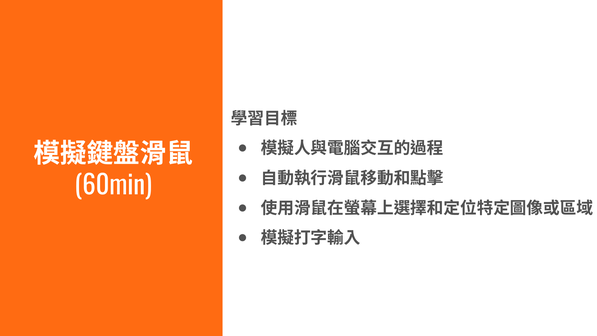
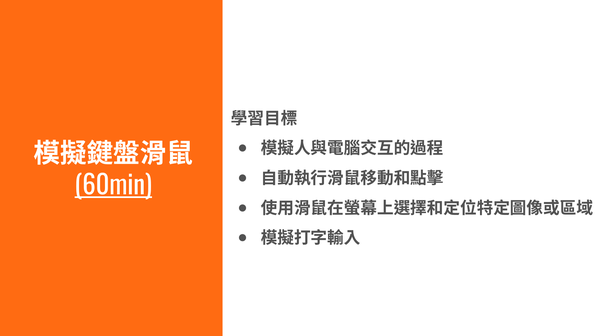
60min underline: none -> present
